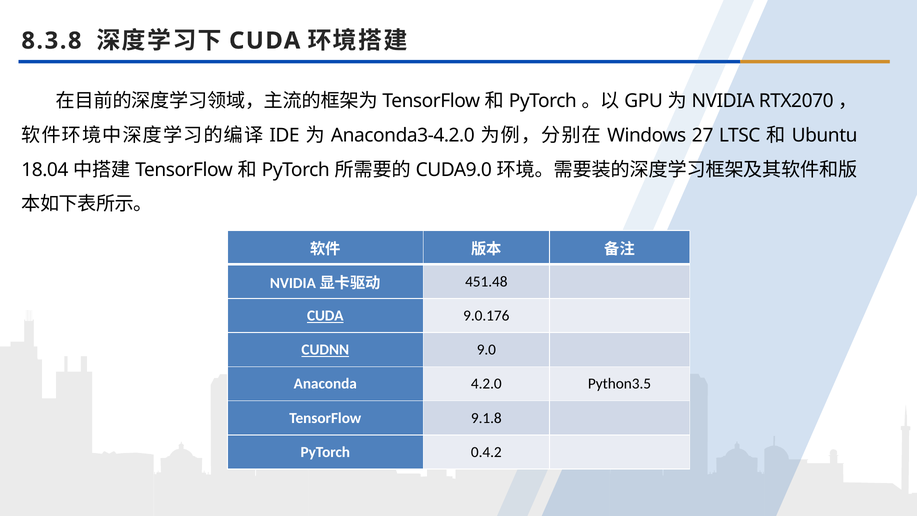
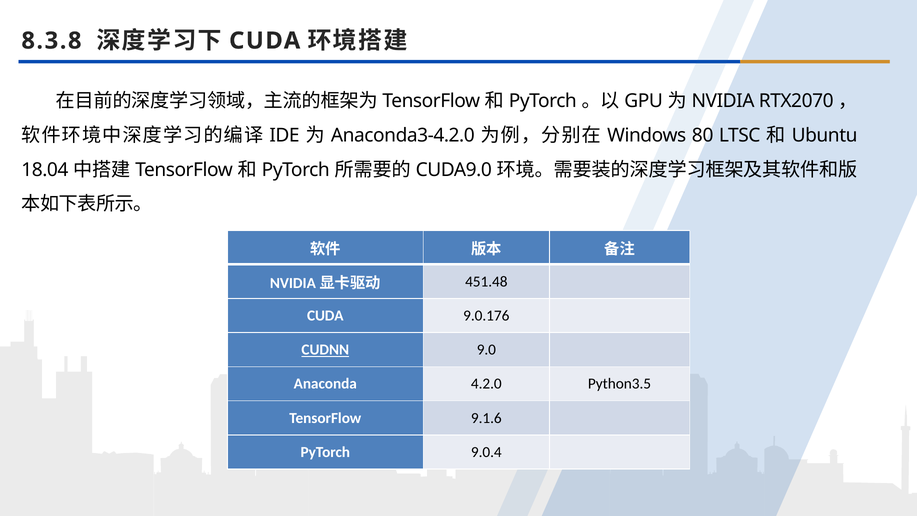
27: 27 -> 80
CUDA at (325, 316) underline: present -> none
9.1.8: 9.1.8 -> 9.1.6
0.4.2: 0.4.2 -> 9.0.4
